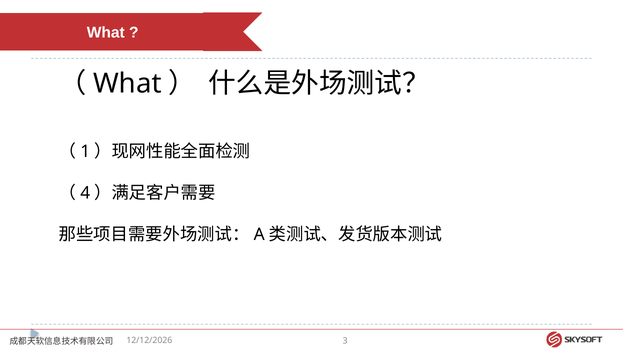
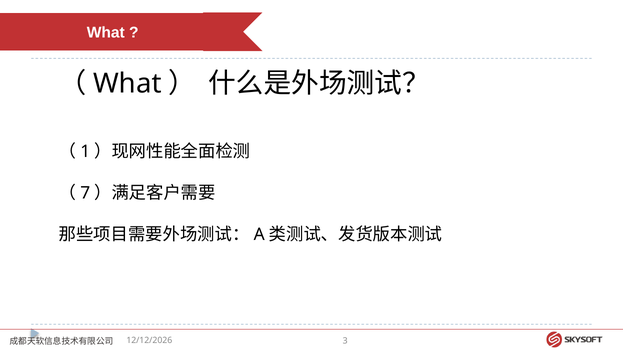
4: 4 -> 7
